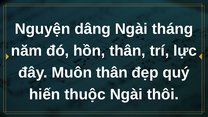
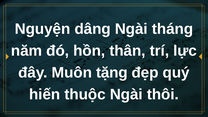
Muôn thân: thân -> tặng
